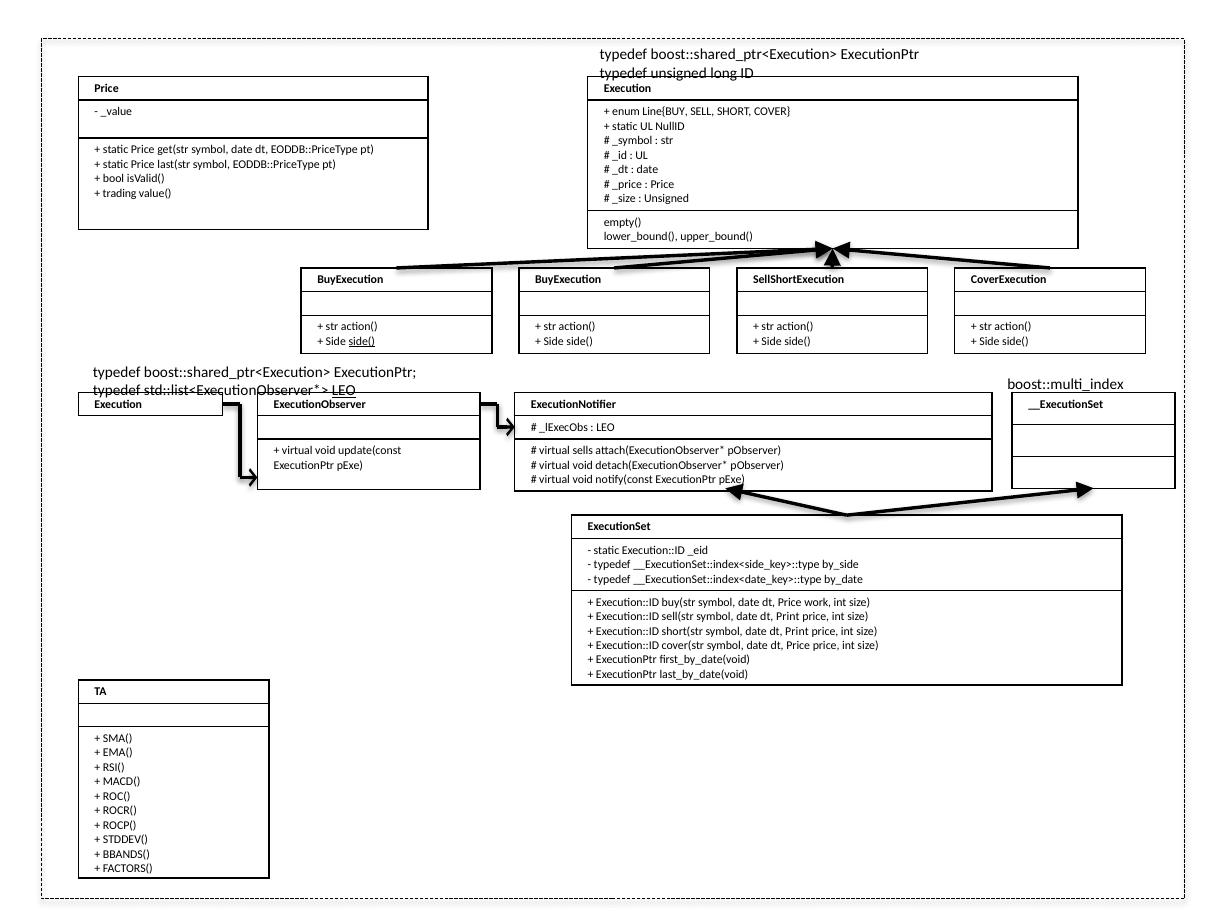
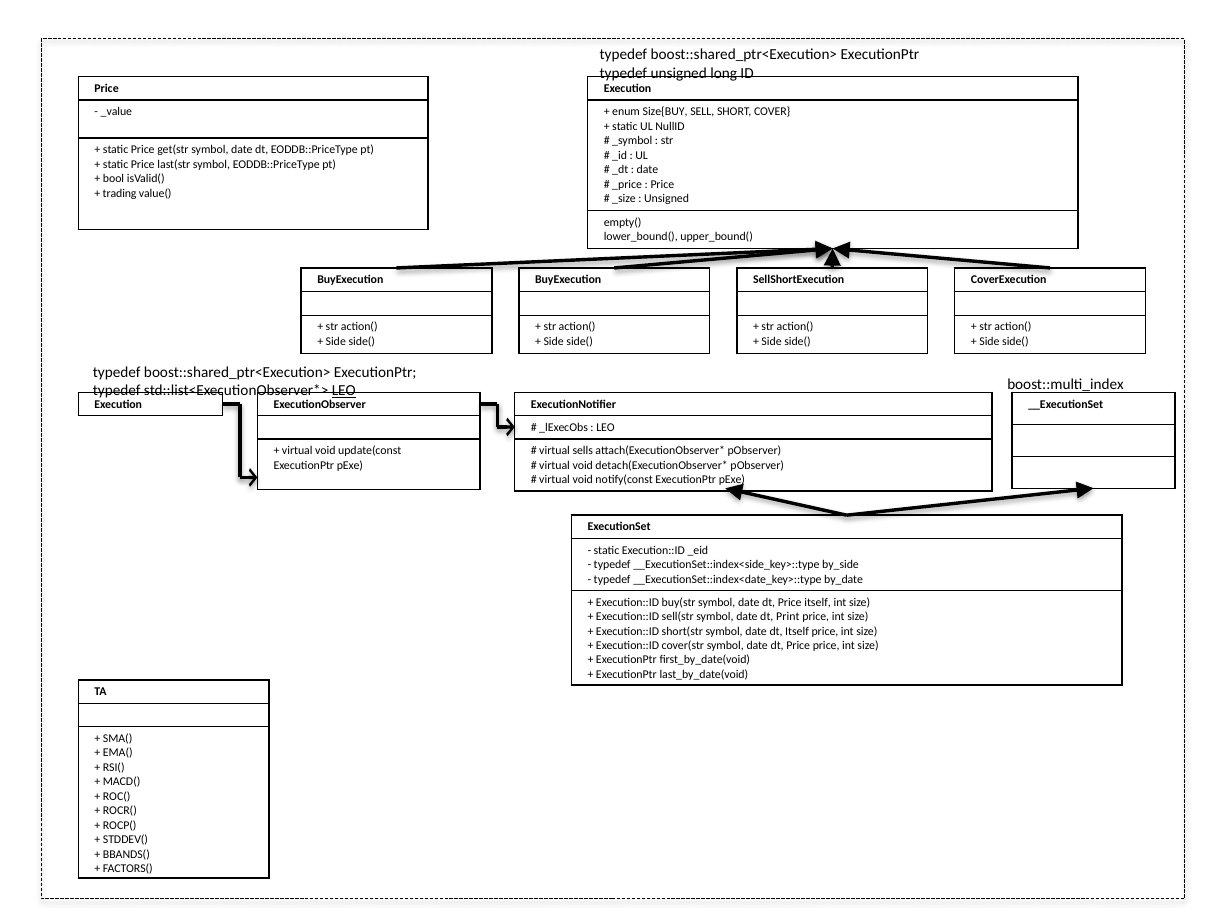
Line{BUY: Line{BUY -> Size{BUY
side( at (362, 341) underline: present -> none
Price work: work -> itself
Print at (797, 631): Print -> Itself
